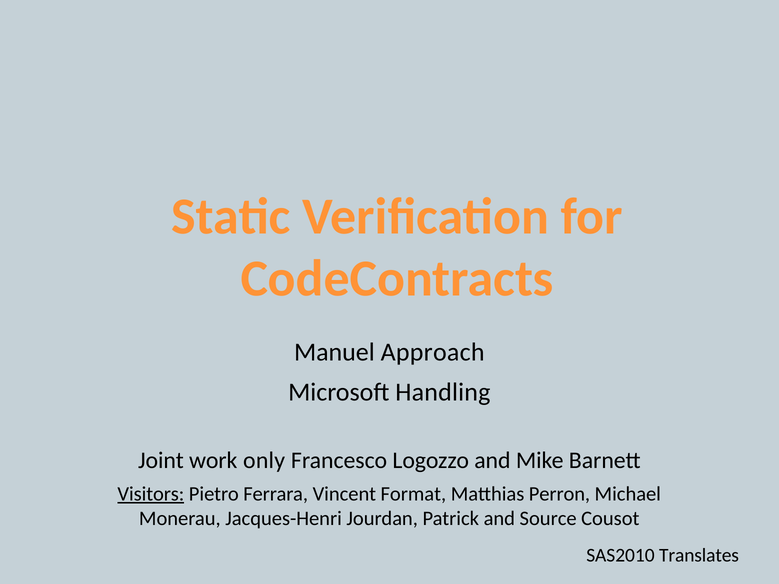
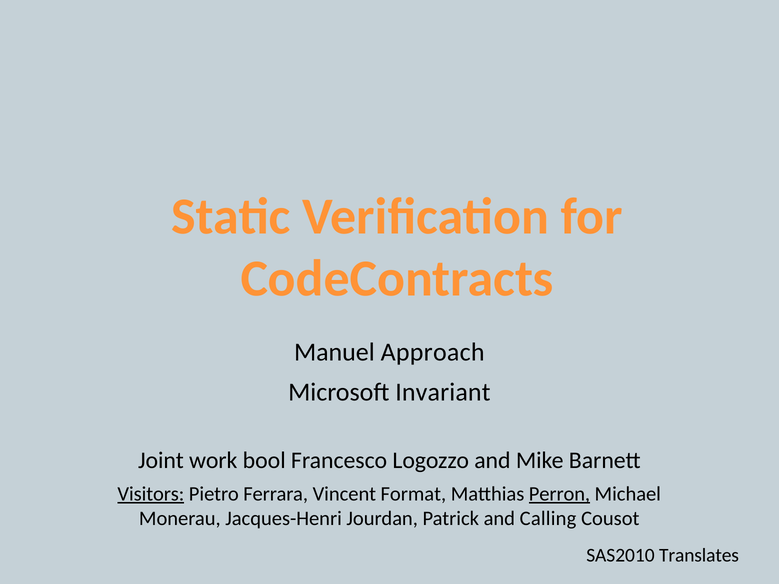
Handling: Handling -> Invariant
only: only -> bool
Perron underline: none -> present
Source: Source -> Calling
